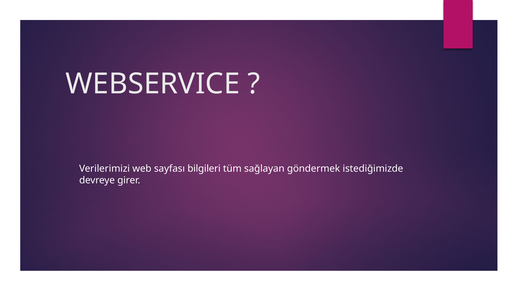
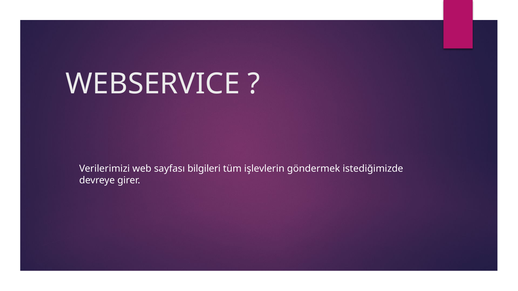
sağlayan: sağlayan -> işlevlerin
